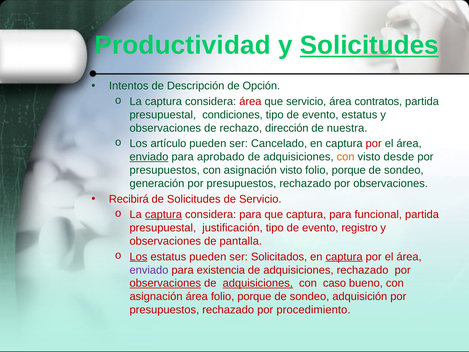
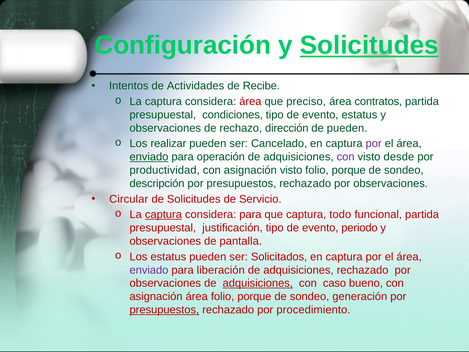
Productividad: Productividad -> Configuración
Descripción: Descripción -> Actividades
Opción: Opción -> Recibe
que servicio: servicio -> preciso
de nuestra: nuestra -> pueden
artículo: artículo -> realizar
por at (374, 144) colour: red -> purple
aprobado: aprobado -> operación
con at (346, 157) colour: orange -> purple
presupuestos at (165, 170): presupuestos -> productividad
generación: generación -> descripción
Recibirá: Recibirá -> Circular
captura para: para -> todo
registro: registro -> periodo
Los at (138, 257) underline: present -> none
captura at (344, 257) underline: present -> none
existencia: existencia -> liberación
observaciones at (165, 283) underline: present -> none
adquisición: adquisición -> generación
presupuestos at (164, 310) underline: none -> present
